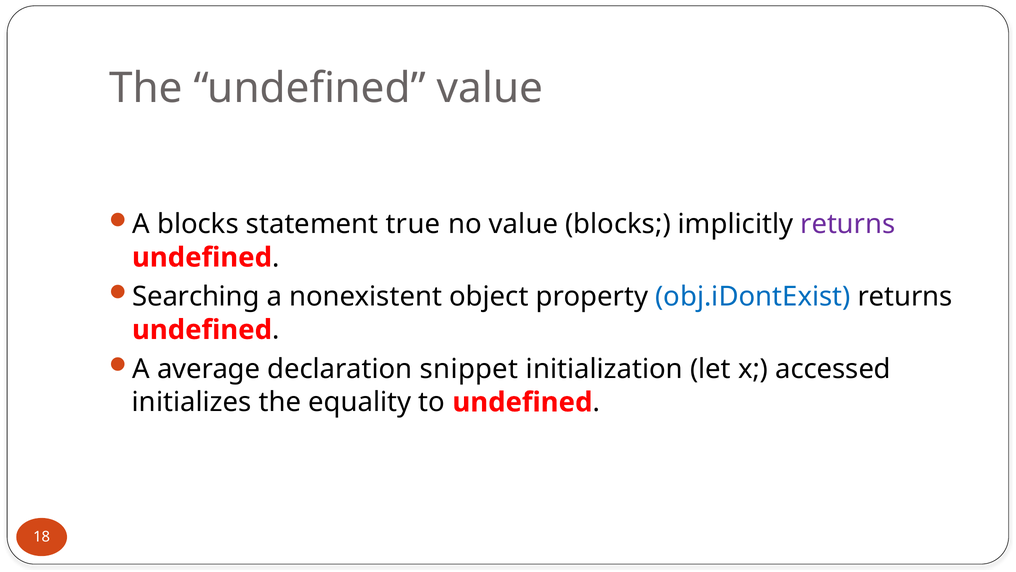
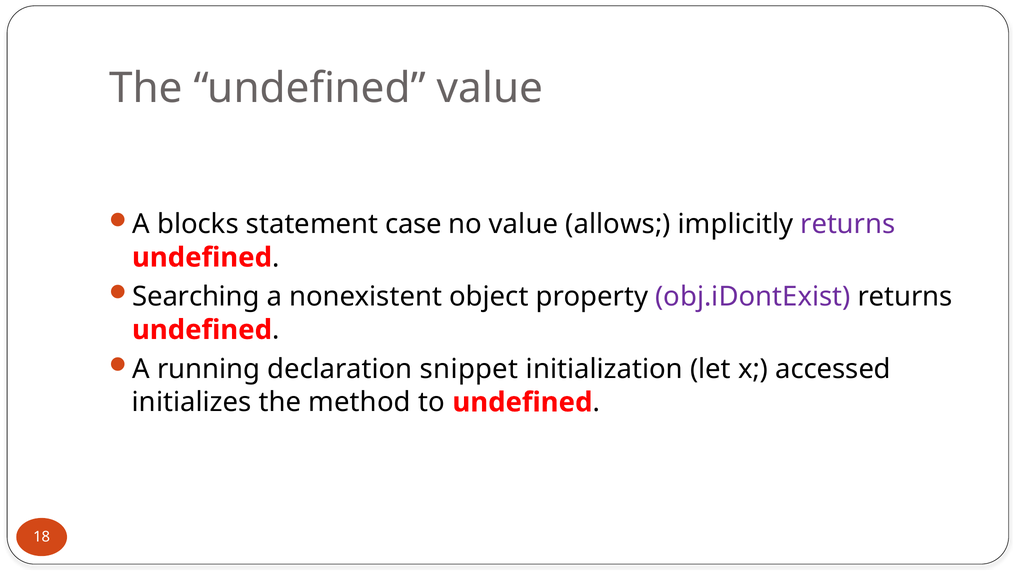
true: true -> case
value blocks: blocks -> allows
obj.iDontExist colour: blue -> purple
average: average -> running
equality: equality -> method
